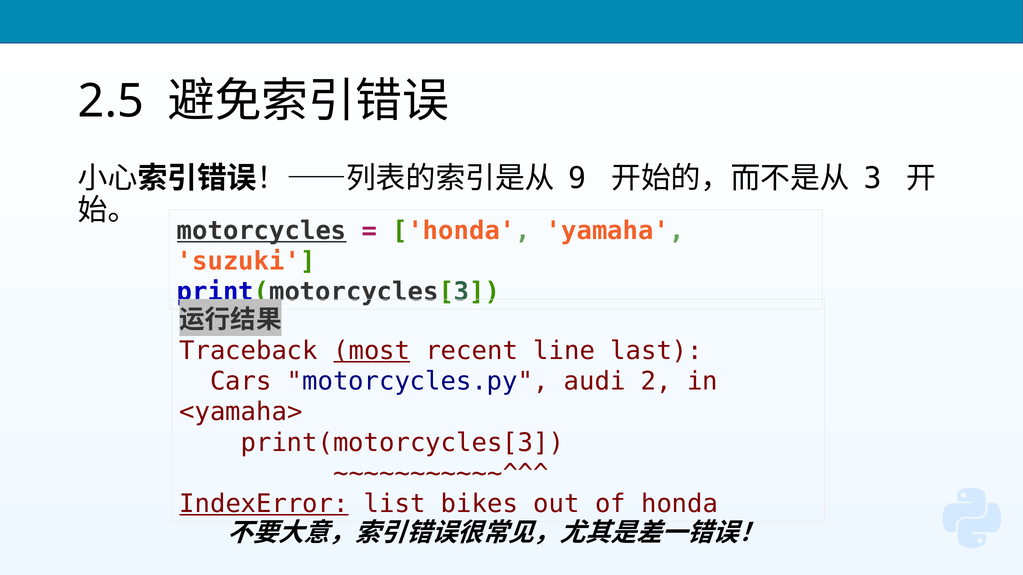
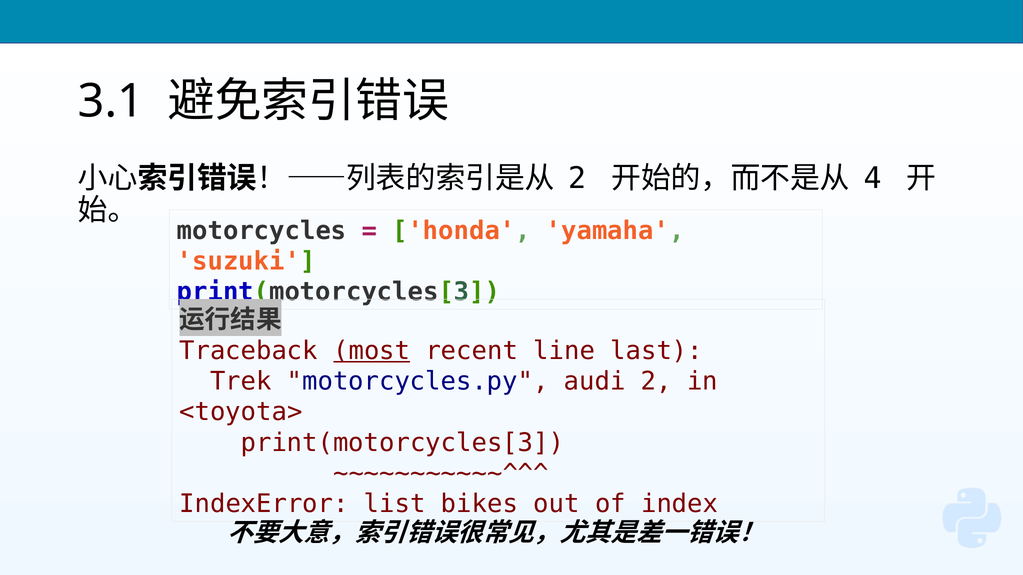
2.5: 2.5 -> 3.1
9 at (577, 178): 9 -> 2
3: 3 -> 4
motorcycles underline: present -> none
Cars: Cars -> Trek
<yamaha>: <yamaha> -> <toyota>
IndexError underline: present -> none
of honda: honda -> index
